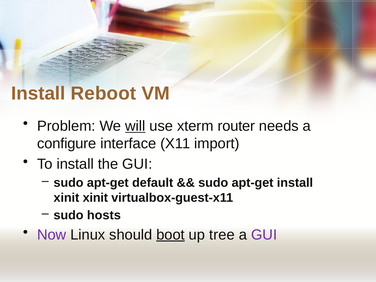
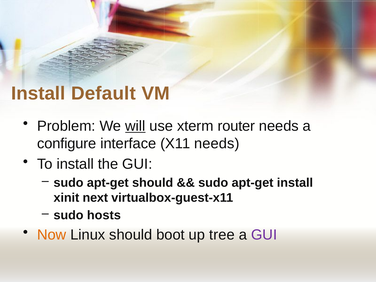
Reboot: Reboot -> Default
X11 import: import -> needs
apt-get default: default -> should
xinit xinit: xinit -> next
Now colour: purple -> orange
boot underline: present -> none
